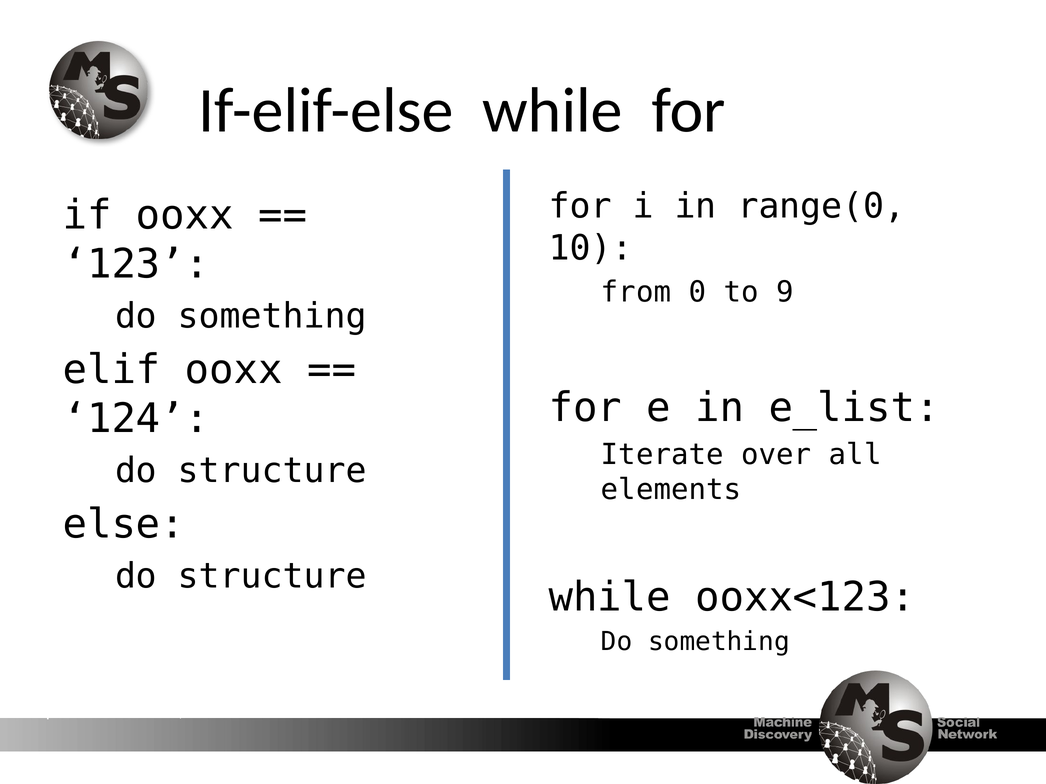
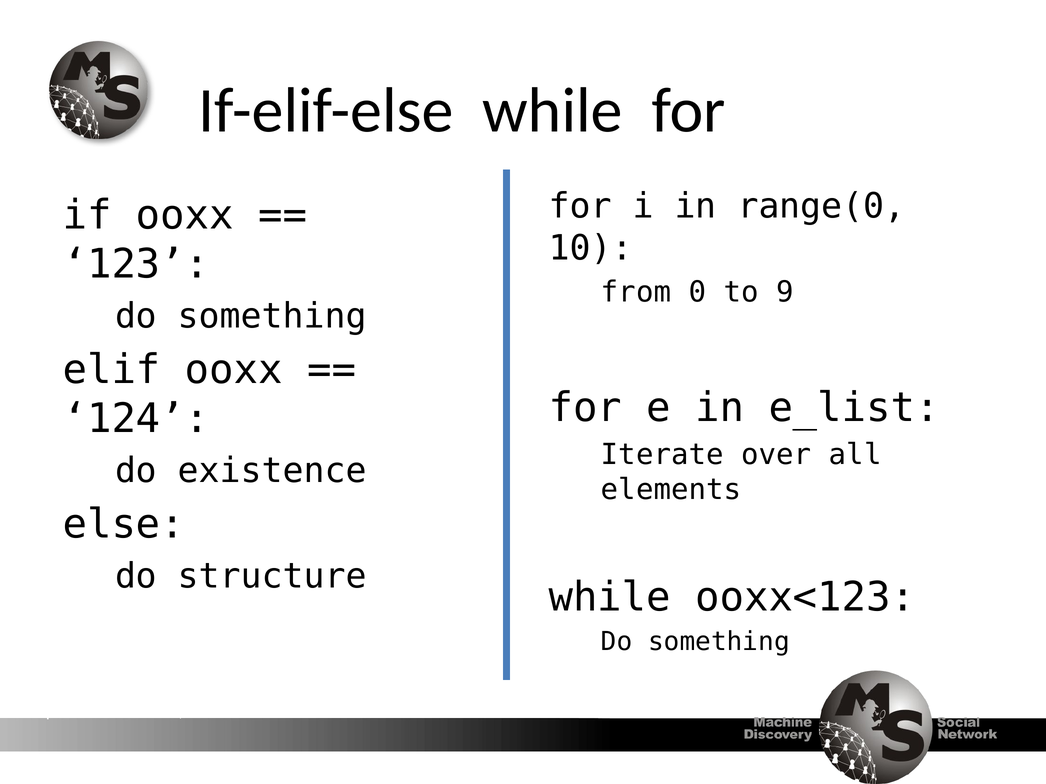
structure at (272, 471): structure -> existence
